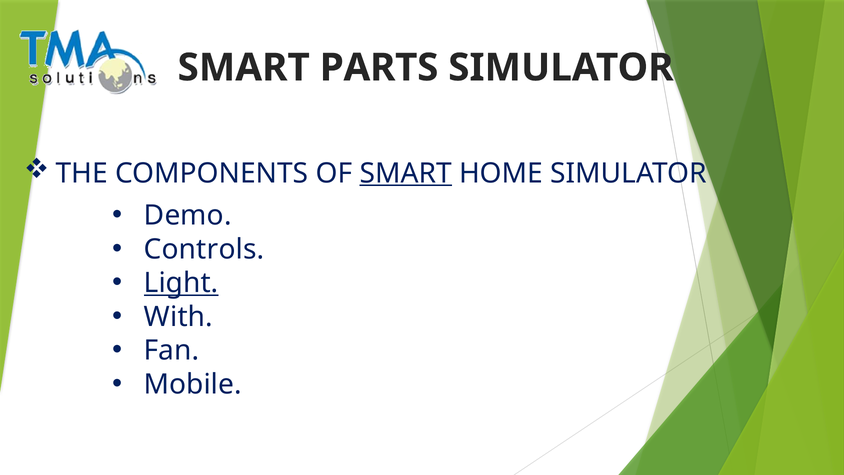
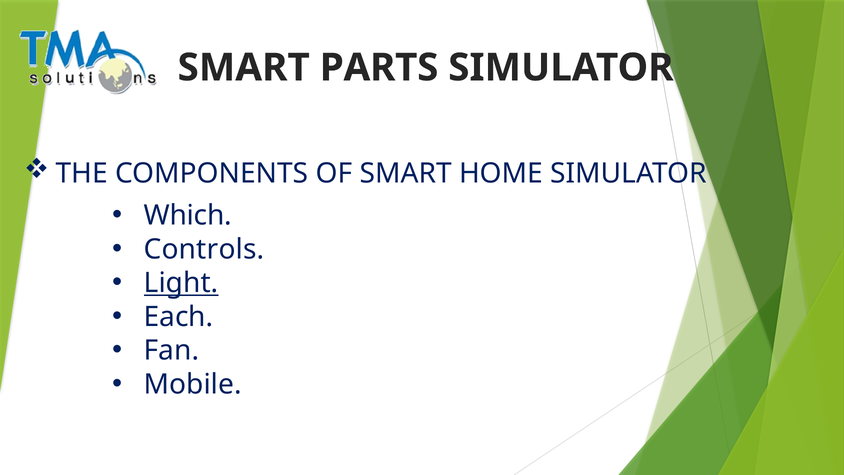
SMART at (406, 173) underline: present -> none
Demo: Demo -> Which
With: With -> Each
